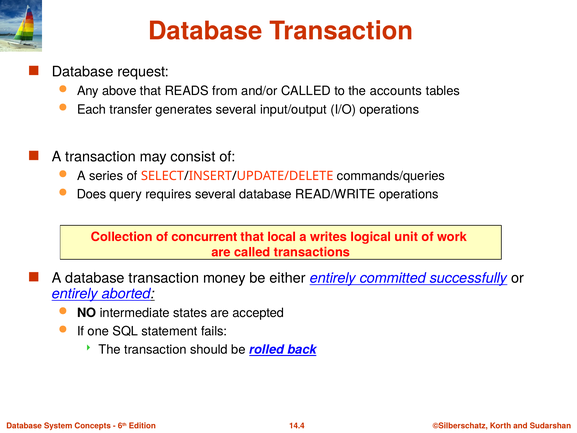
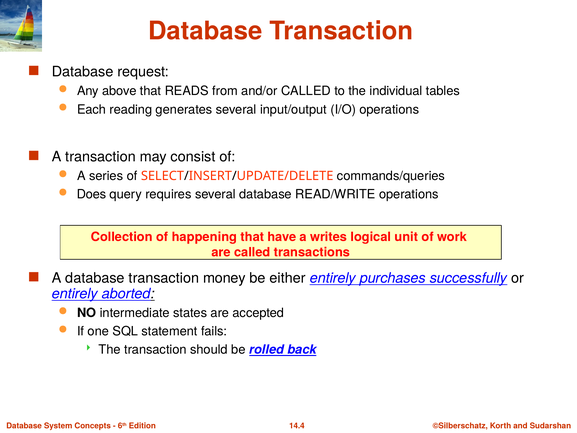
accounts: accounts -> individual
transfer: transfer -> reading
concurrent: concurrent -> happening
local: local -> have
committed: committed -> purchases
